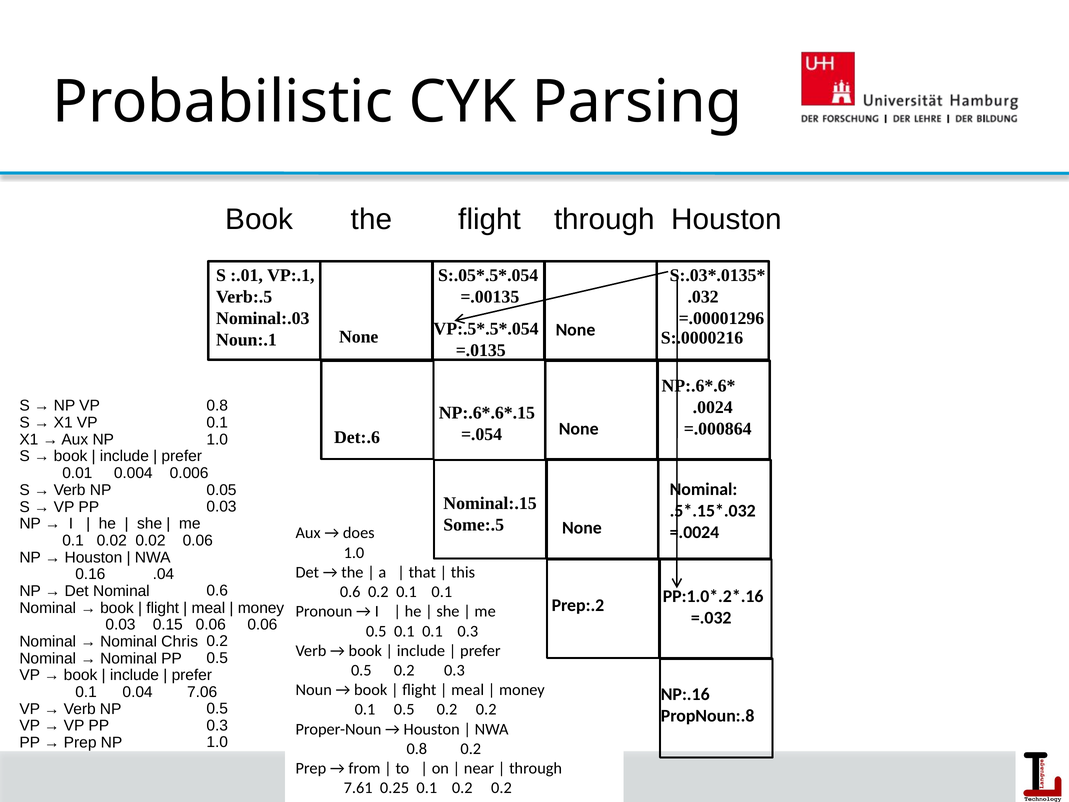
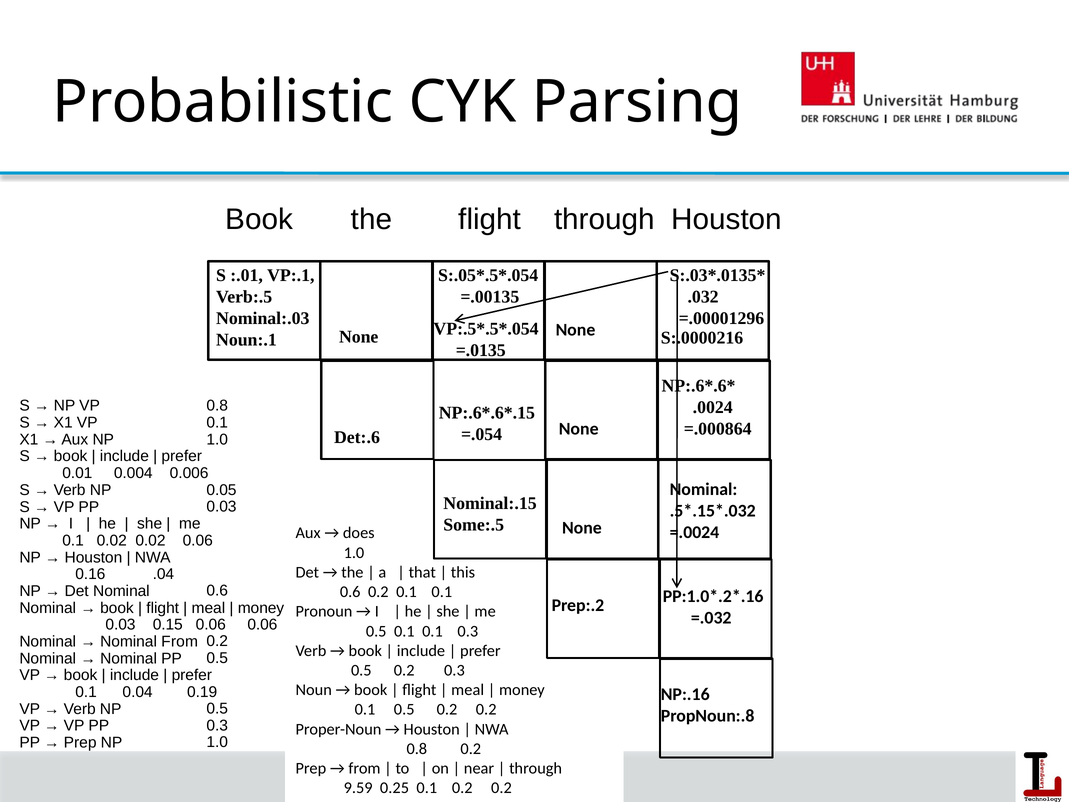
Nominal Chris: Chris -> From
7.06: 7.06 -> 0.19
7.61: 7.61 -> 9.59
